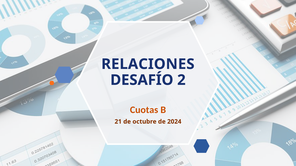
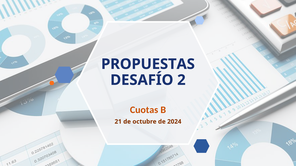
RELACIONES: RELACIONES -> PROPUESTAS
